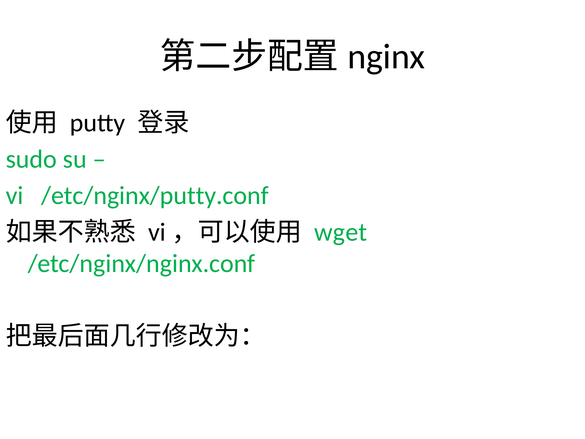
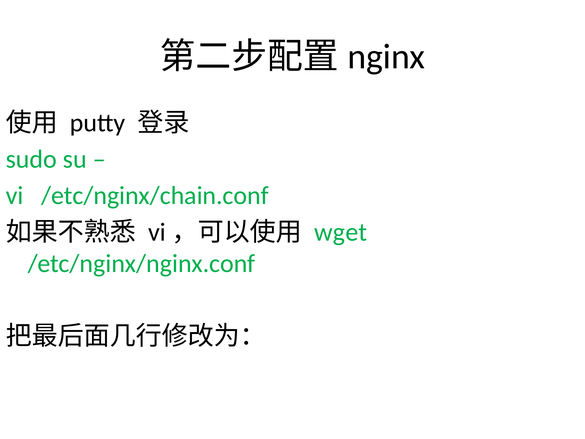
/etc/nginx/putty.conf: /etc/nginx/putty.conf -> /etc/nginx/chain.conf
